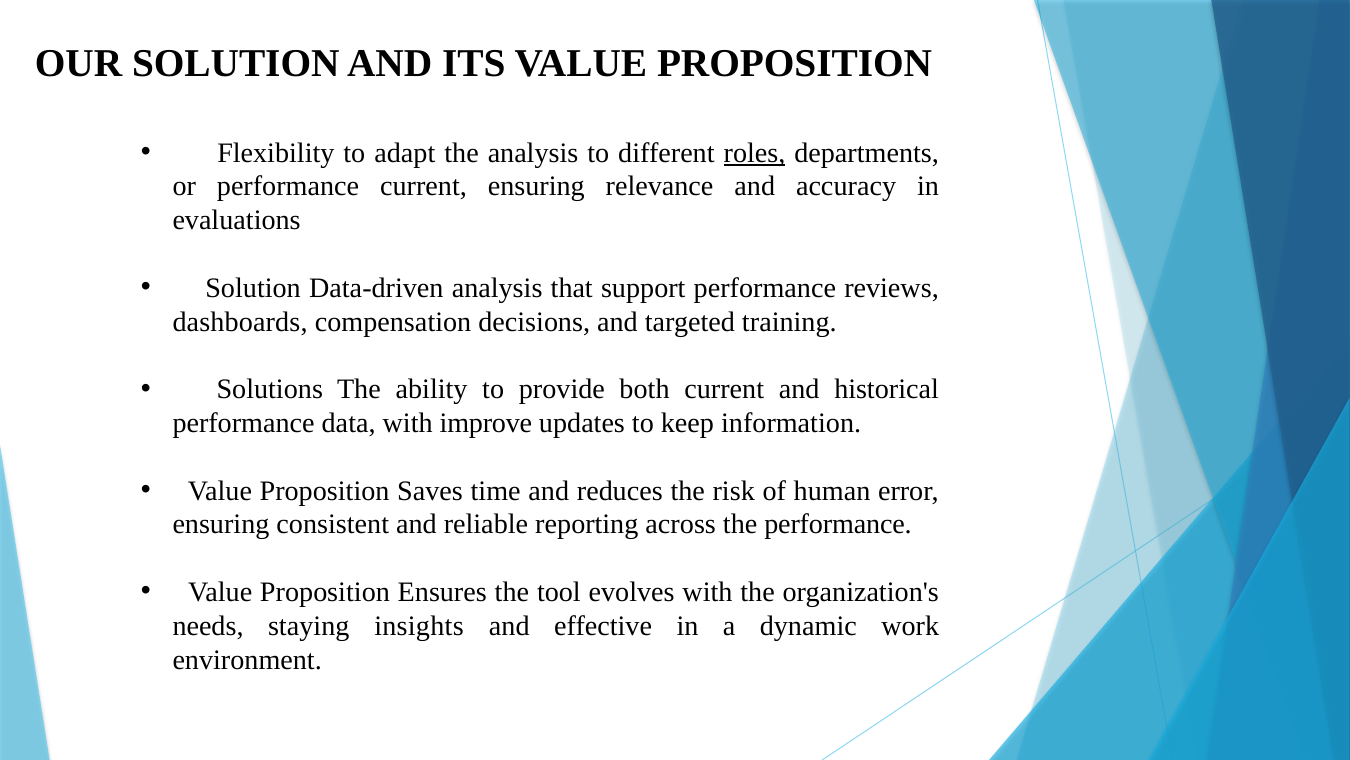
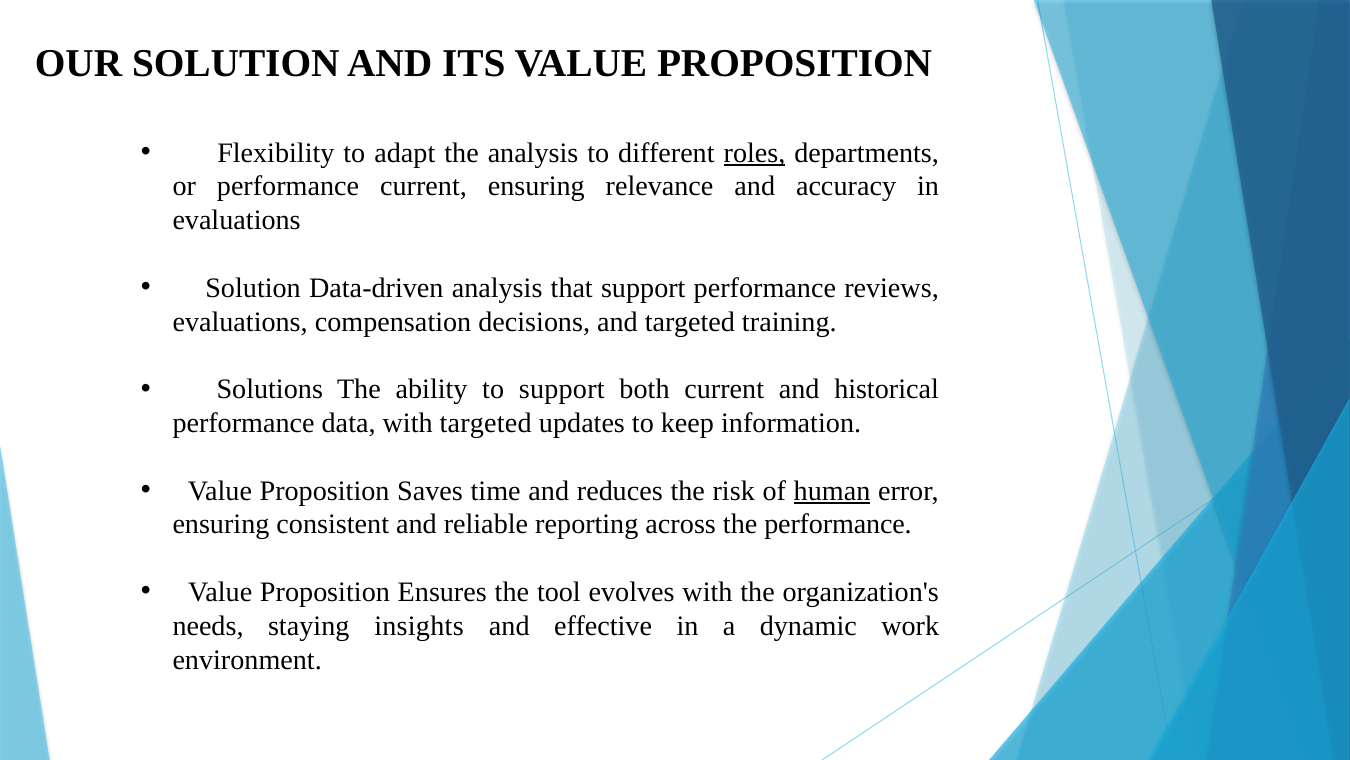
dashboards at (240, 322): dashboards -> evaluations
to provide: provide -> support
with improve: improve -> targeted
human underline: none -> present
